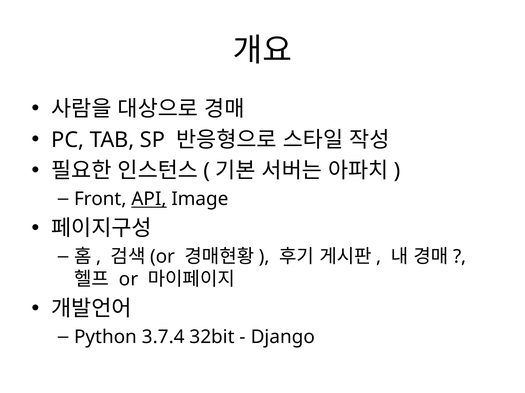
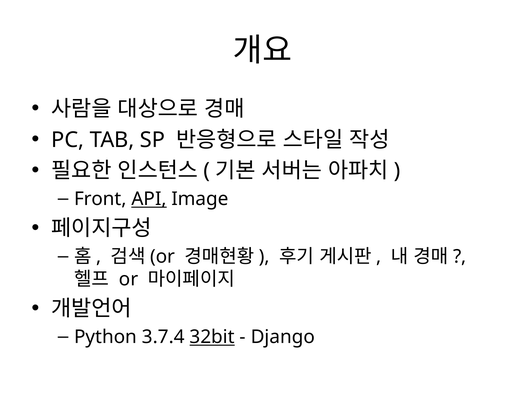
32bit underline: none -> present
